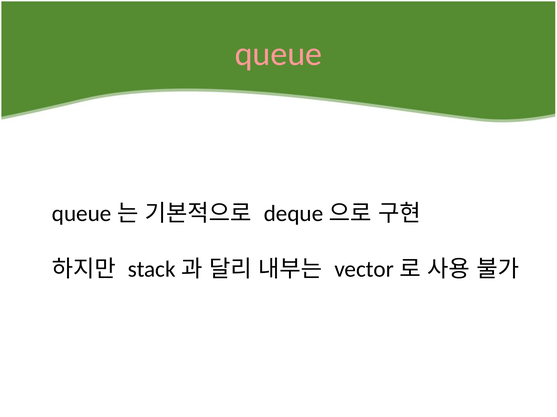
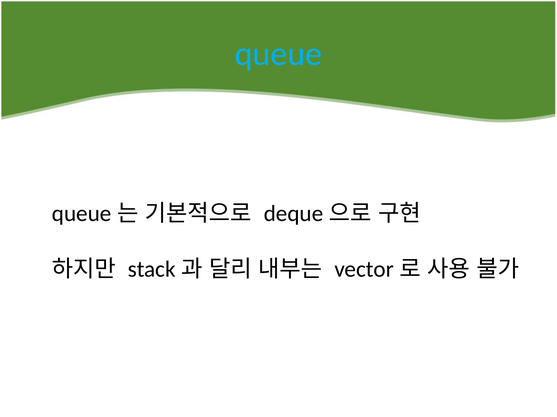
queue colour: pink -> light blue
